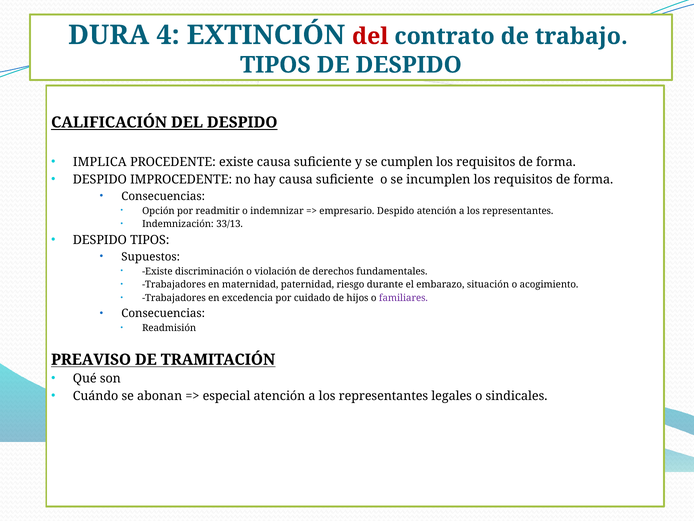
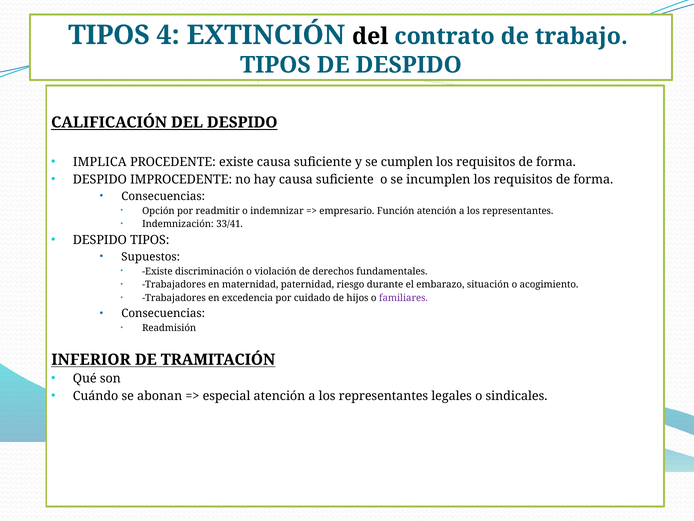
DURA at (109, 35): DURA -> TIPOS
del at (370, 36) colour: red -> black
empresario Despido: Despido -> Función
33/13: 33/13 -> 33/41
PREAVISO: PREAVISO -> INFERIOR
